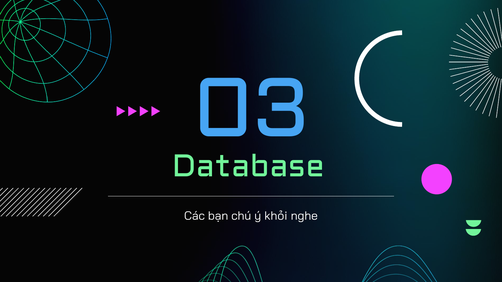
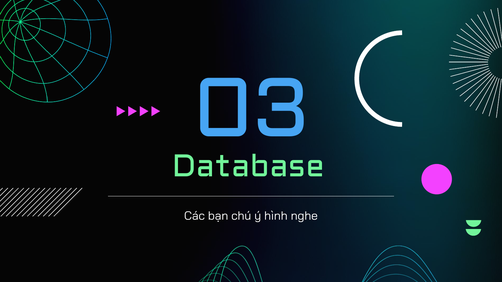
khỏi: khỏi -> hình
